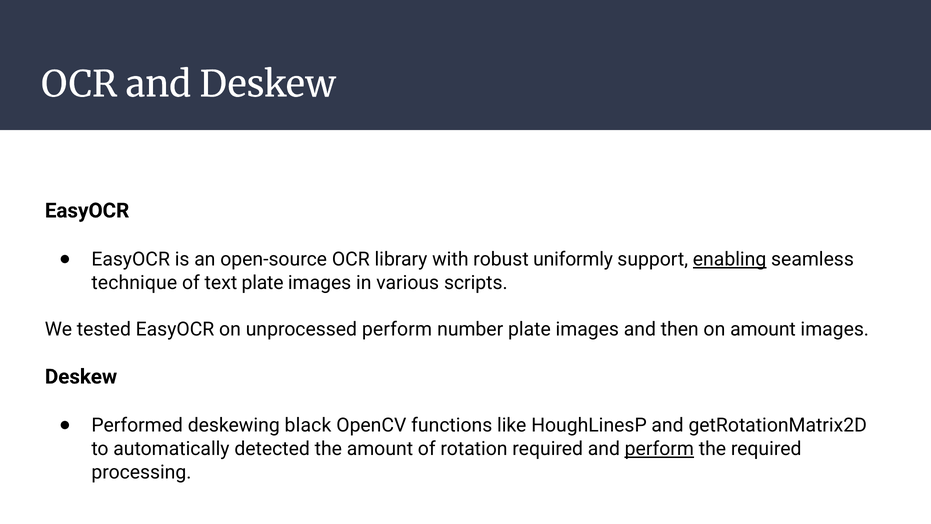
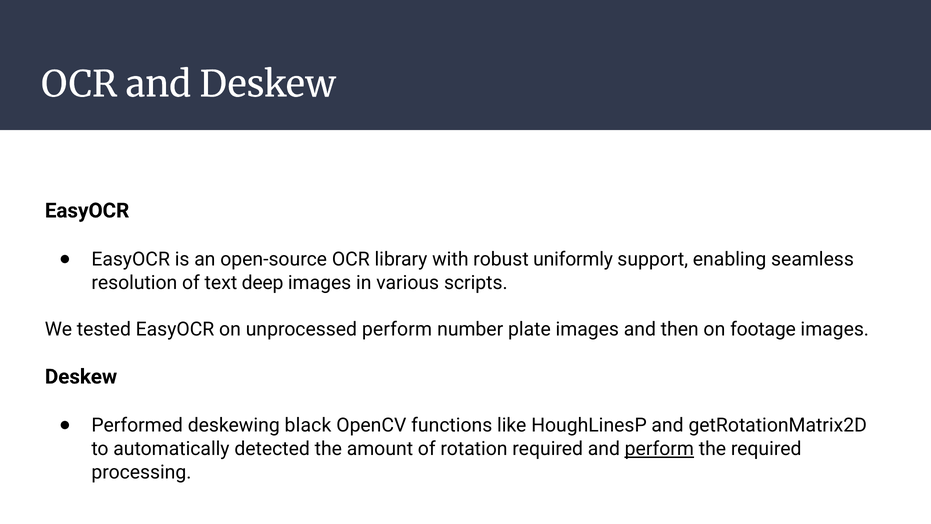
enabling underline: present -> none
technique: technique -> resolution
text plate: plate -> deep
on amount: amount -> footage
